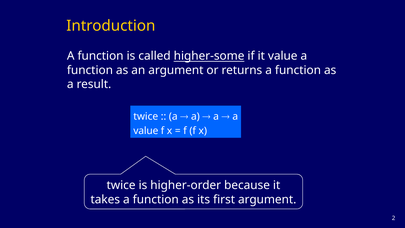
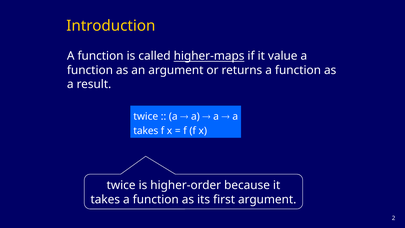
higher-some: higher-some -> higher-maps
value at (146, 131): value -> takes
